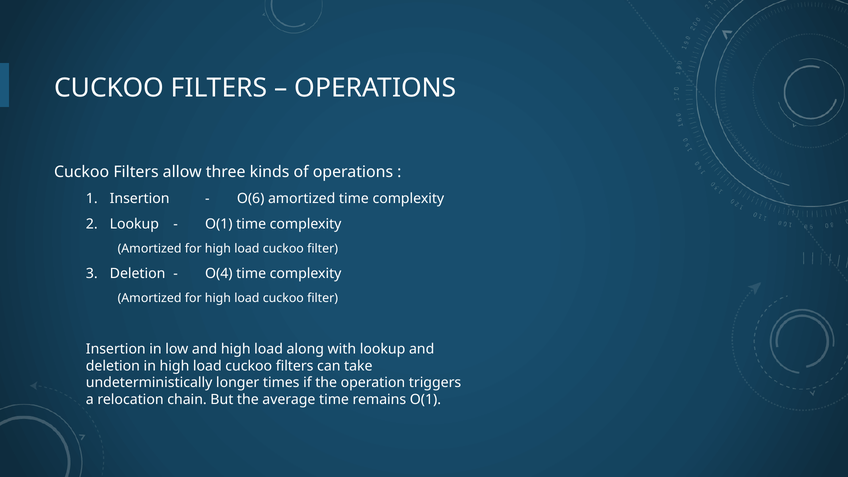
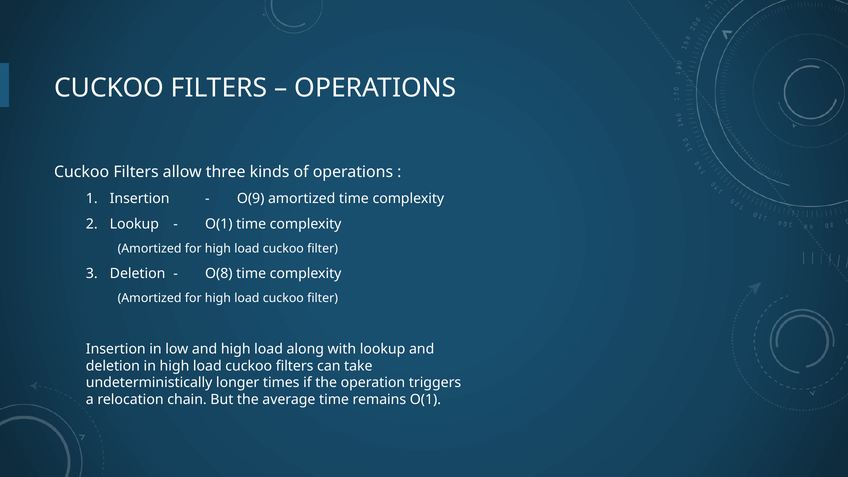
O(6: O(6 -> O(9
O(4: O(4 -> O(8
